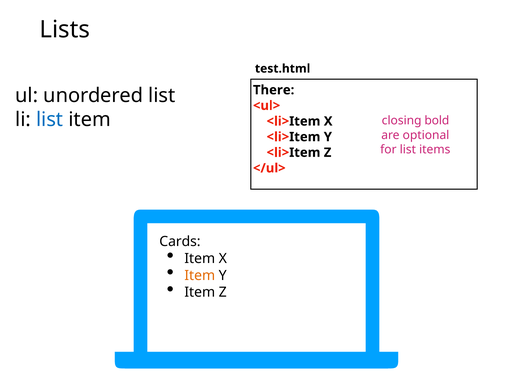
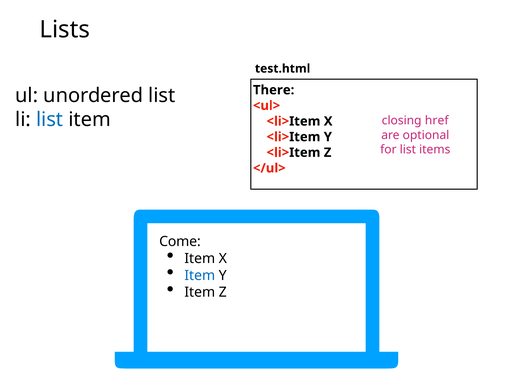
bold: bold -> href
Cards: Cards -> Come
Item at (200, 275) colour: orange -> blue
